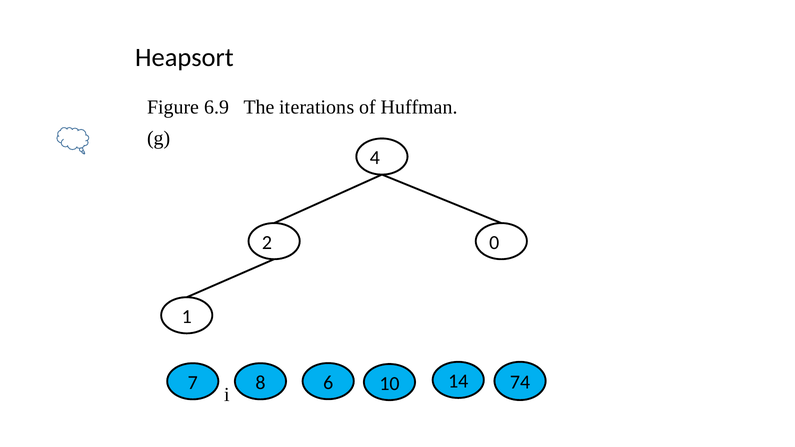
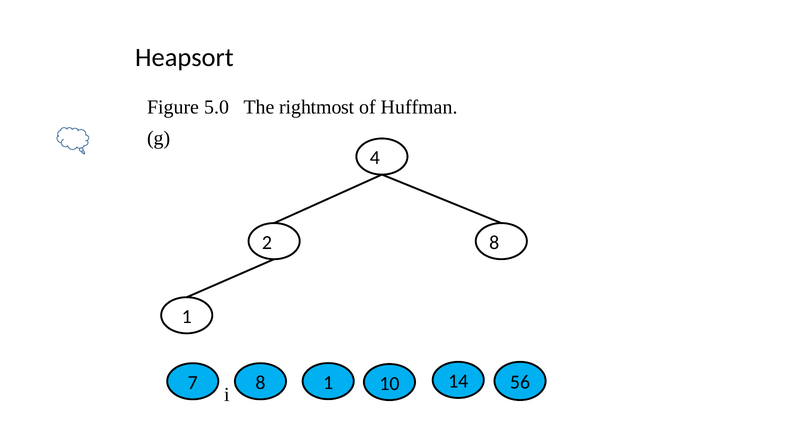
6.9: 6.9 -> 5.0
iterations: iterations -> rightmost
2 0: 0 -> 8
7 8 6: 6 -> 1
74: 74 -> 56
